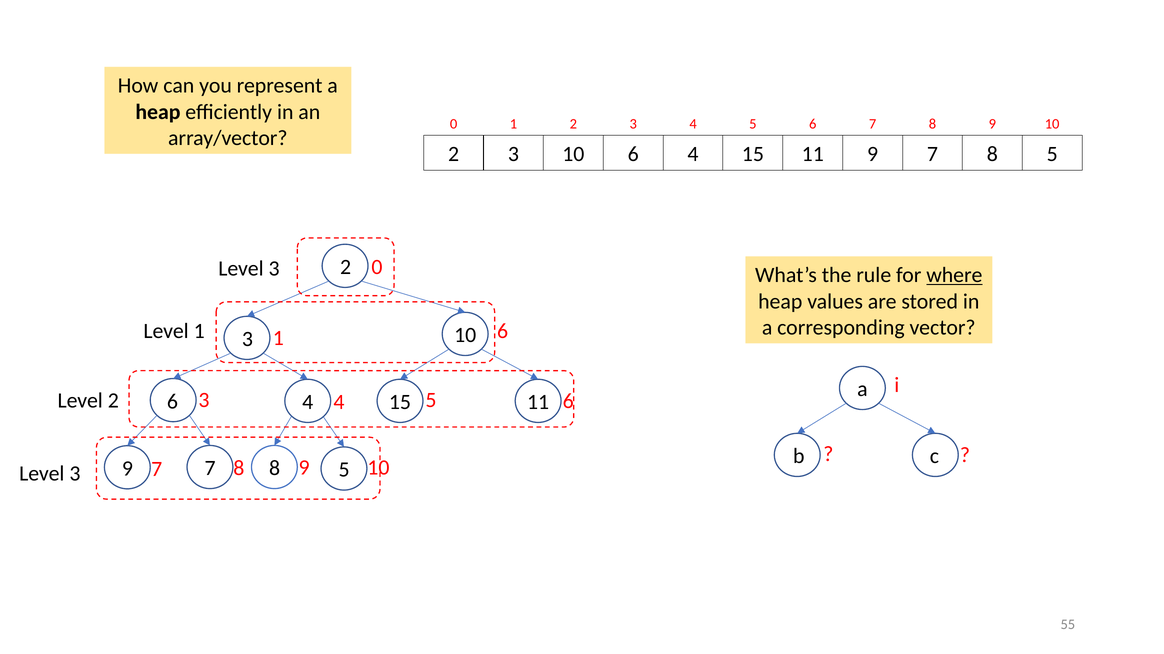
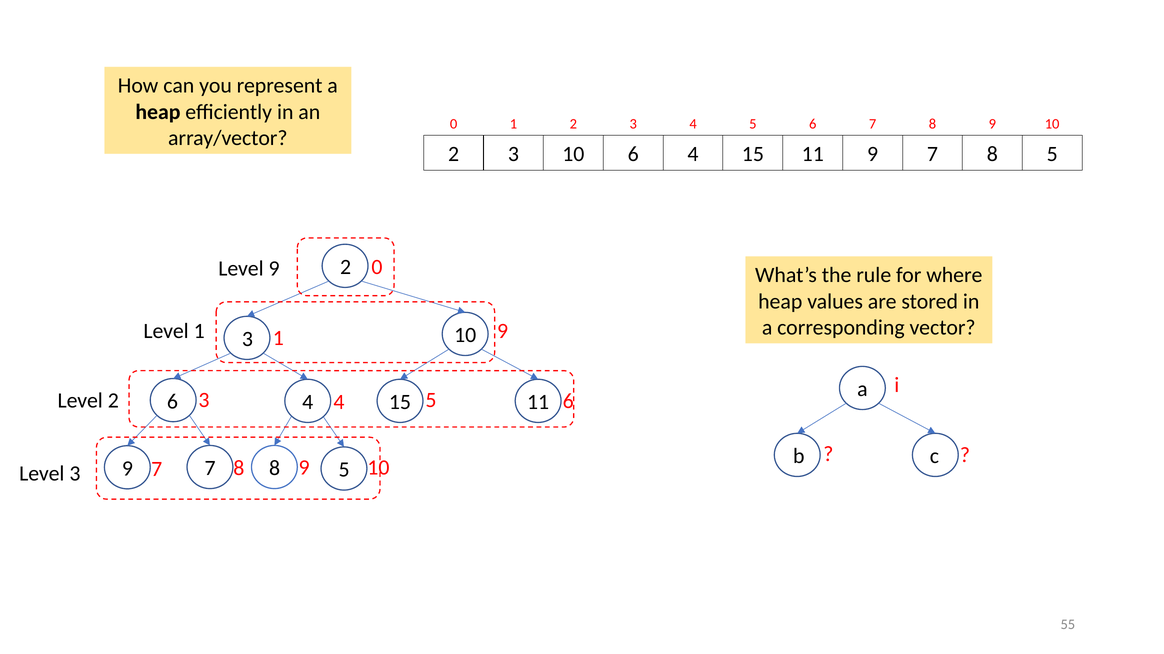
3 at (274, 269): 3 -> 9
where underline: present -> none
1 6: 6 -> 9
